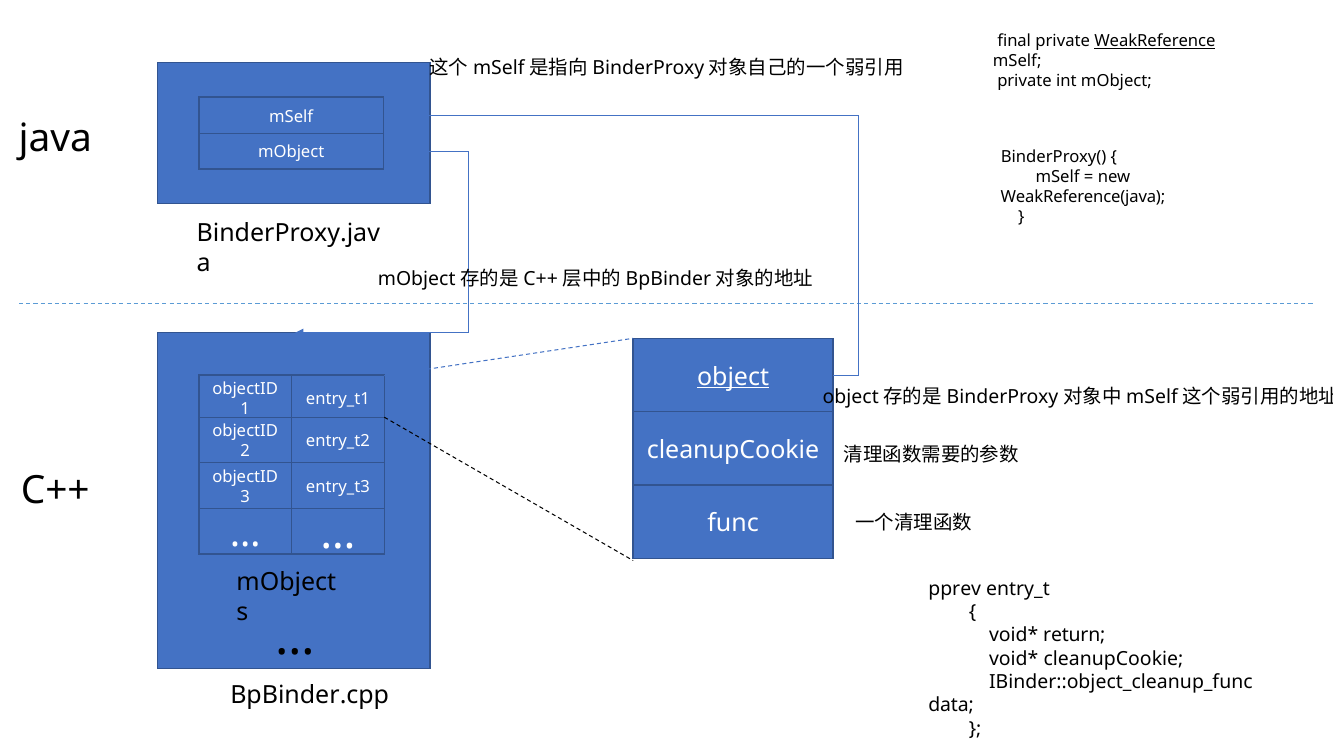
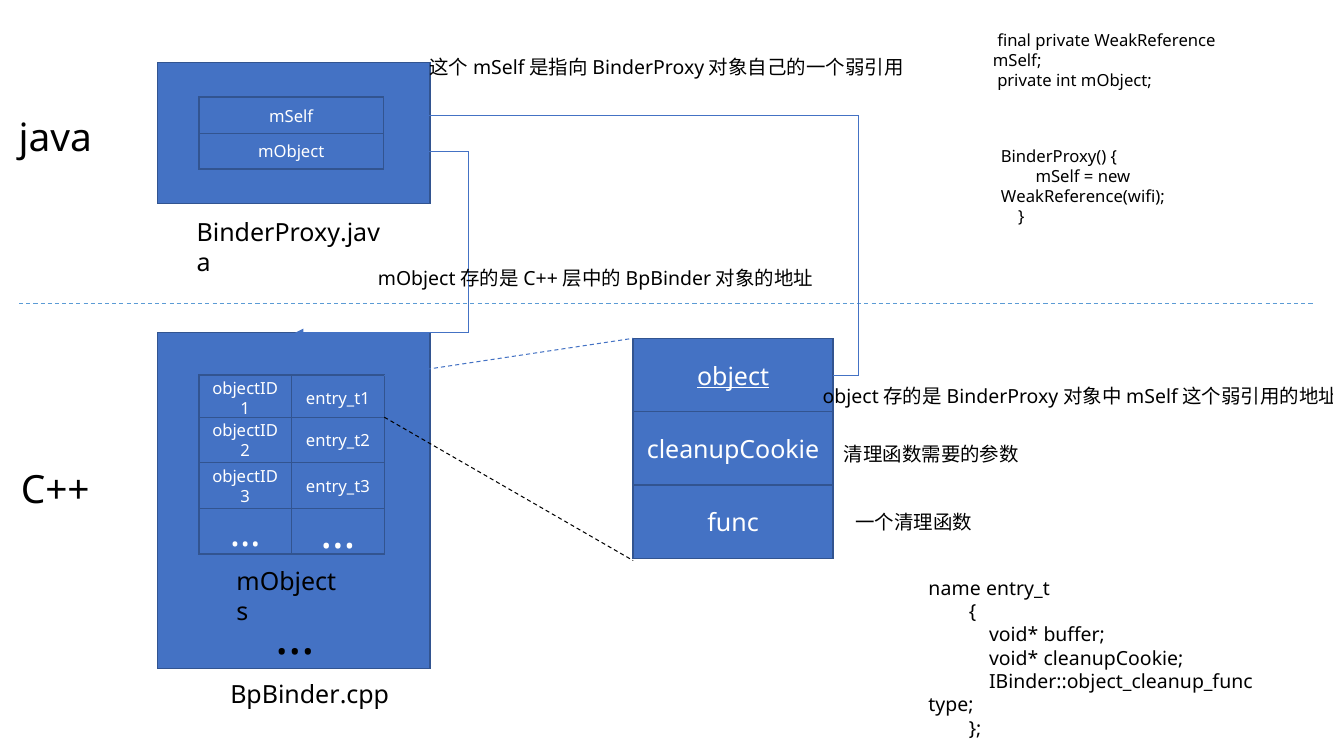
WeakReference underline: present -> none
WeakReference(java: WeakReference(java -> WeakReference(wifi
pprev: pprev -> name
return: return -> buffer
data: data -> type
